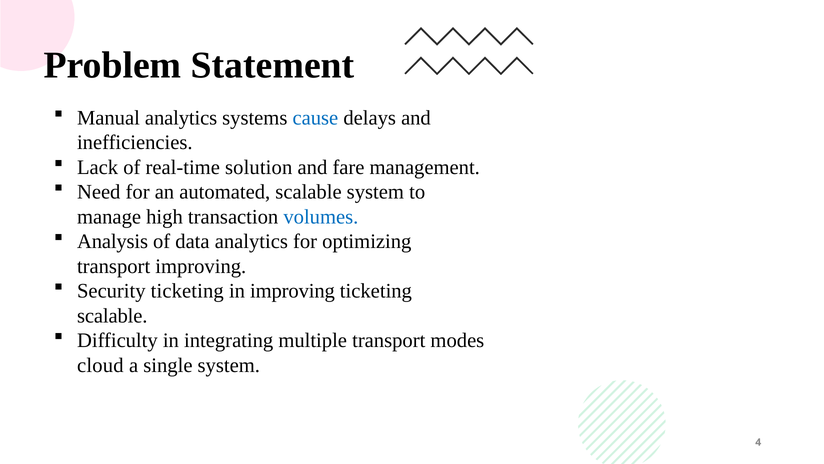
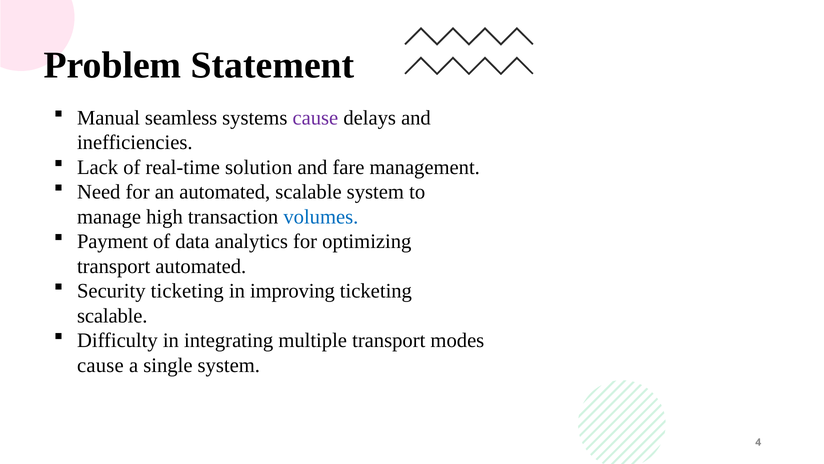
Manual analytics: analytics -> seamless
cause at (315, 118) colour: blue -> purple
Analysis: Analysis -> Payment
transport improving: improving -> automated
cloud at (100, 365): cloud -> cause
